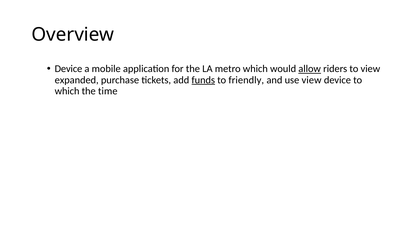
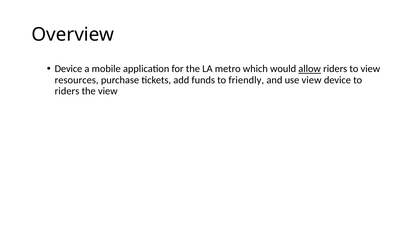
expanded: expanded -> resources
funds underline: present -> none
which at (67, 91): which -> riders
the time: time -> view
